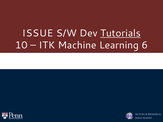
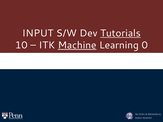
ISSUE: ISSUE -> INPUT
Machine underline: none -> present
6: 6 -> 0
